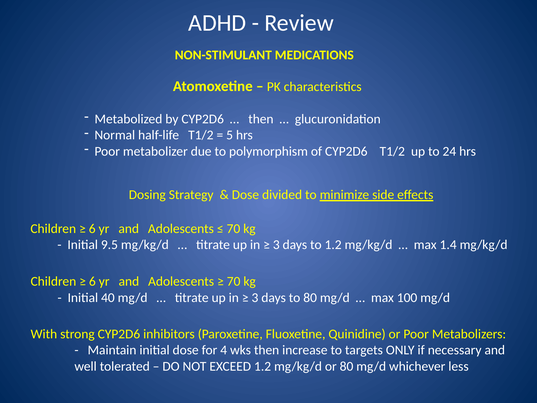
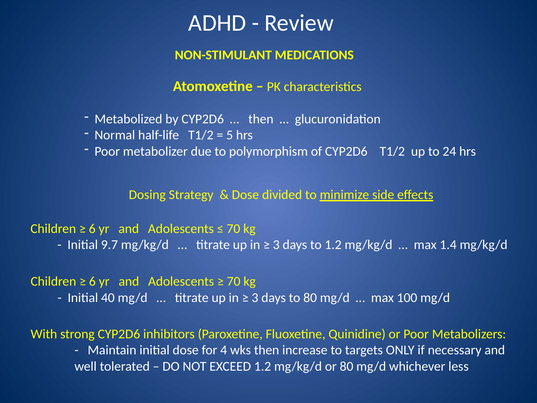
9.5: 9.5 -> 9.7
